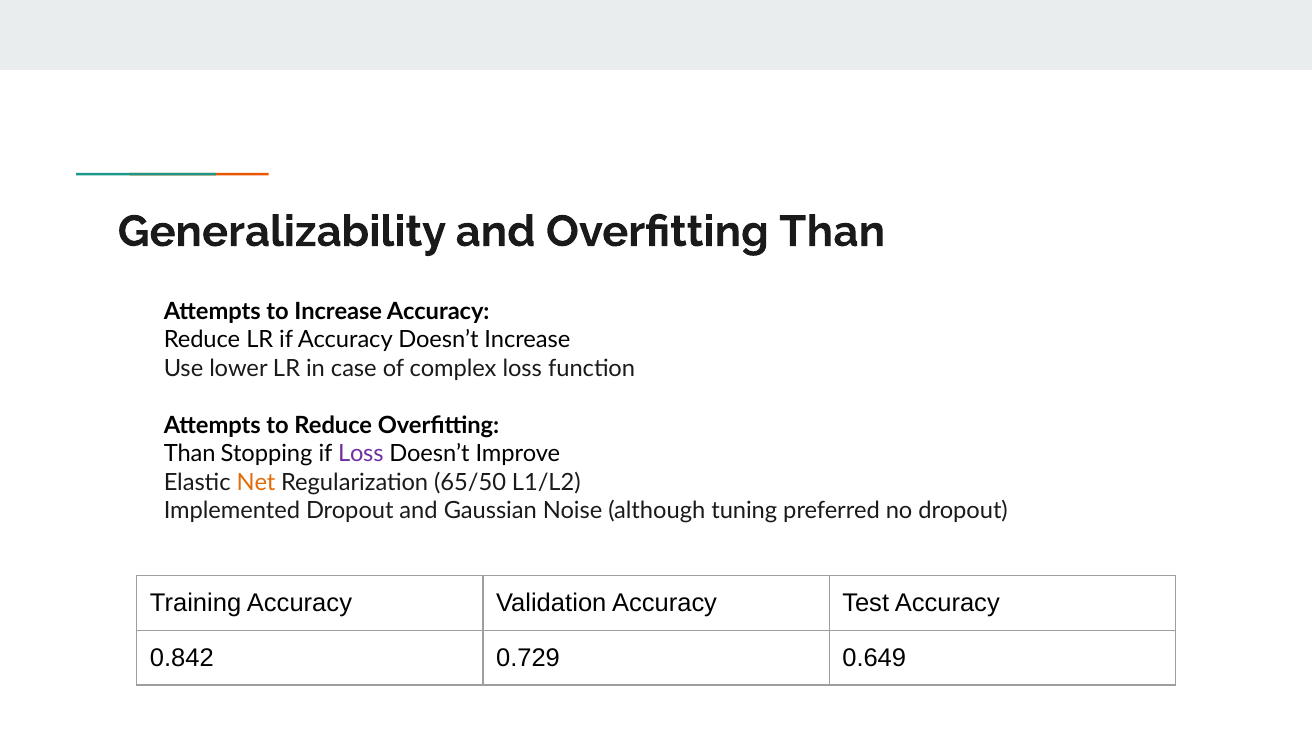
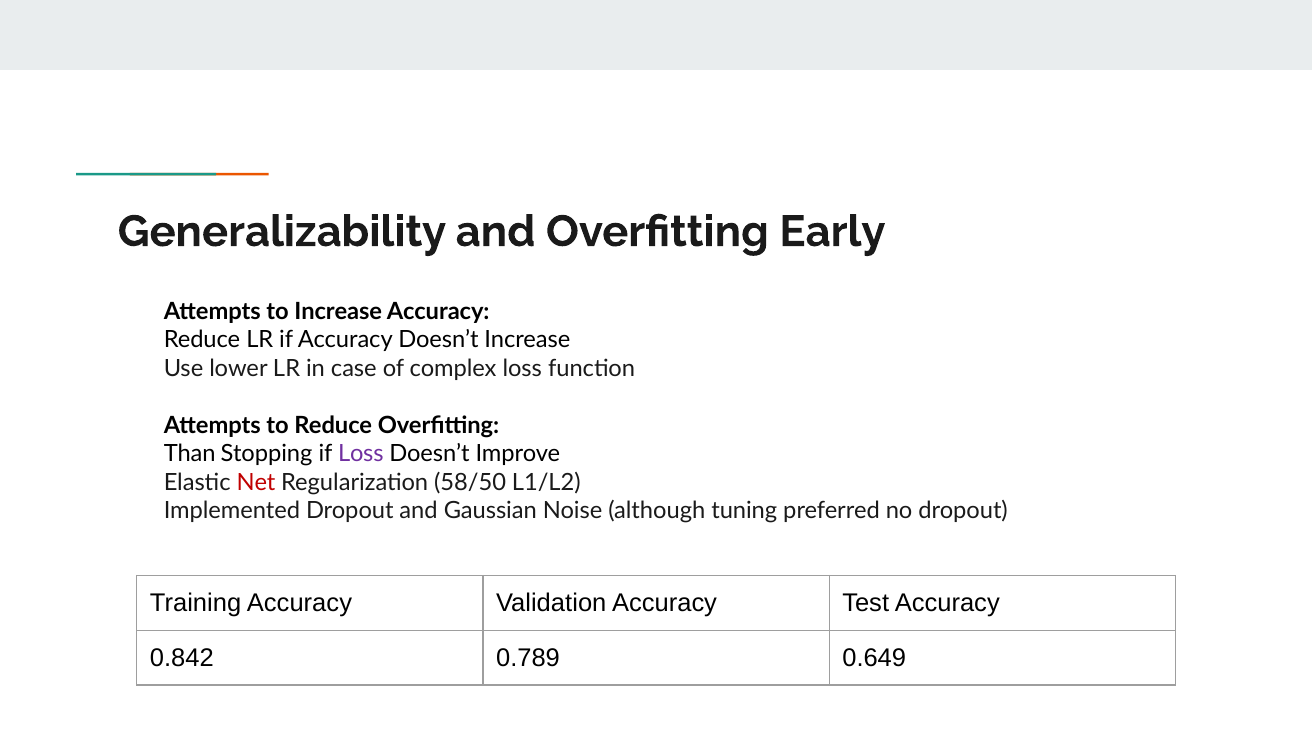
and Overfitting Than: Than -> Early
Net colour: orange -> red
65/50: 65/50 -> 58/50
0.729: 0.729 -> 0.789
